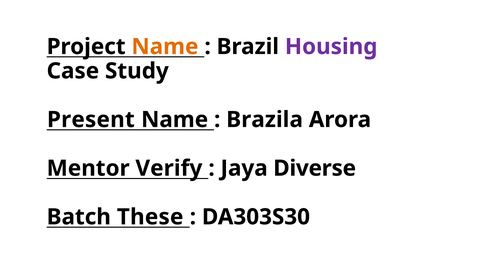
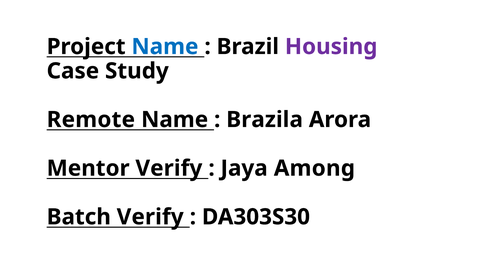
Name at (165, 47) colour: orange -> blue
Present: Present -> Remote
Diverse: Diverse -> Among
Batch These: These -> Verify
